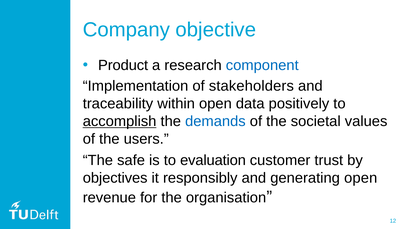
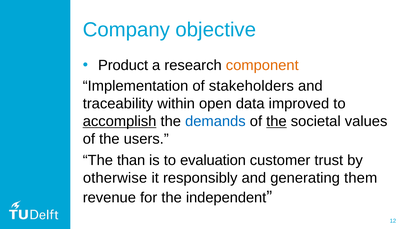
component colour: blue -> orange
positively: positively -> improved
the at (276, 122) underline: none -> present
safe: safe -> than
objectives: objectives -> otherwise
generating open: open -> them
organisation: organisation -> independent
